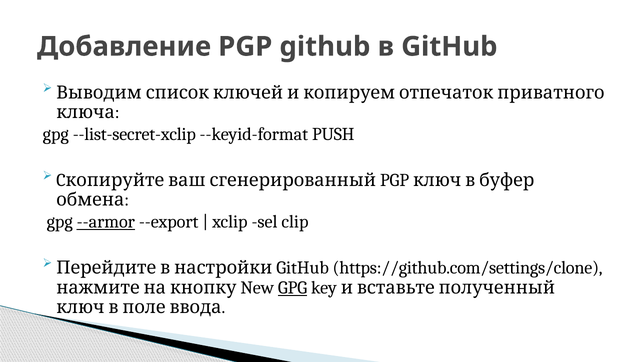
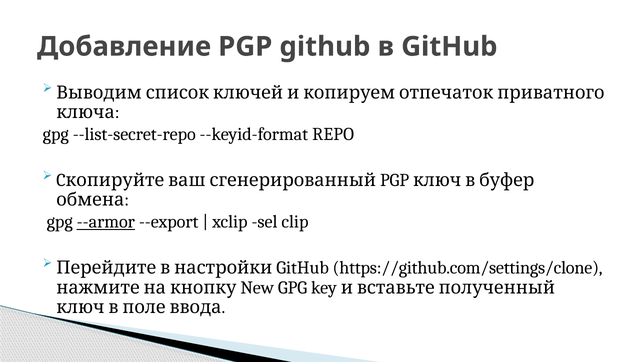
--list-secret-xclip: --list-secret-xclip -> --list-secret-repo
PUSH: PUSH -> REPO
GPG at (292, 288) underline: present -> none
